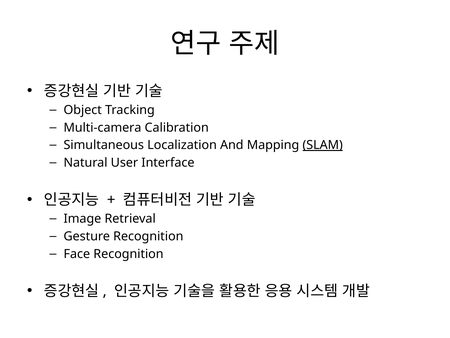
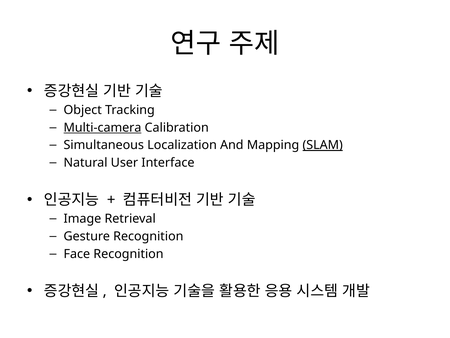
Multi-camera underline: none -> present
